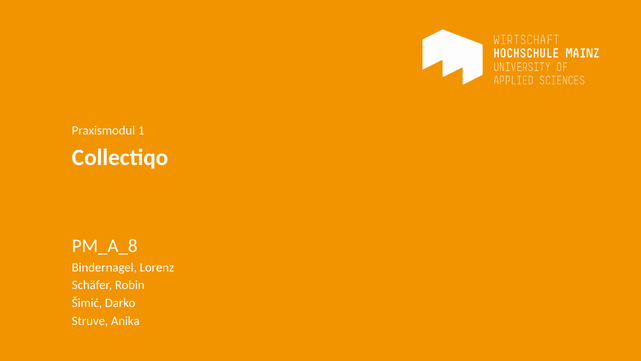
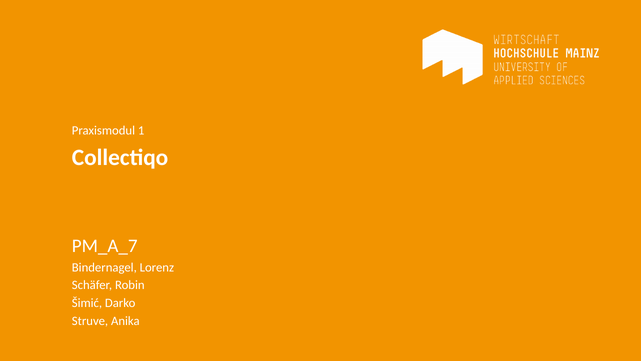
PM_A_8: PM_A_8 -> PM_A_7
